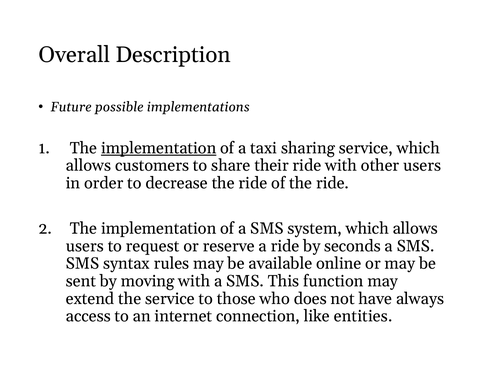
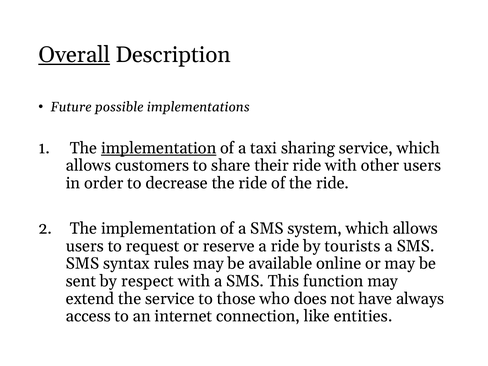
Overall underline: none -> present
seconds: seconds -> tourists
moving: moving -> respect
